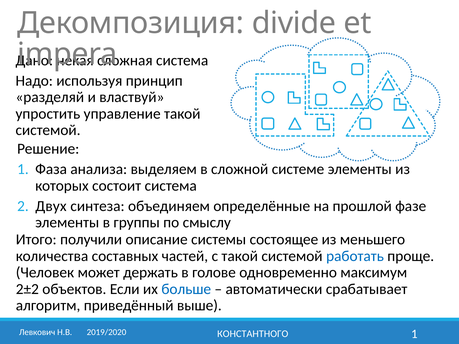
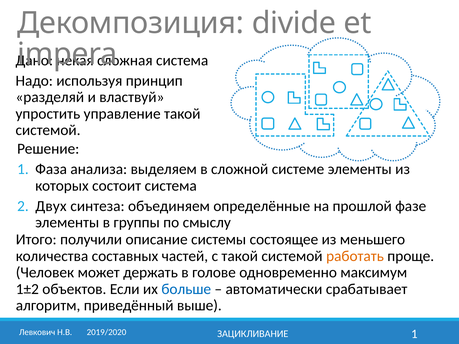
работать colour: blue -> orange
2±2: 2±2 -> 1±2
КОНСТАНТНОГО: КОНСТАНТНОГО -> ЗАЦИКЛИВАНИЕ
